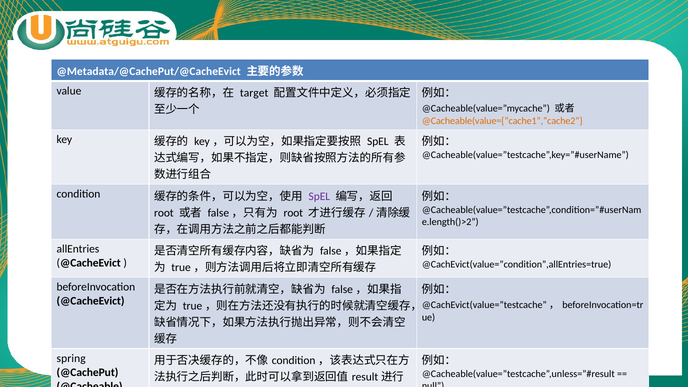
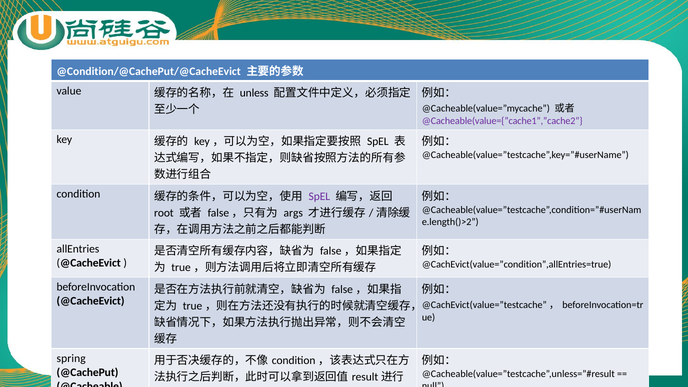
@Metadata/@CachePut/@CacheEvict: @Metadata/@CachePut/@CacheEvict -> @Condition/@CachePut/@CacheEvict
target: target -> unless
@Cacheable(value={”cache1”,”cache2 colour: orange -> purple
root at (293, 213): root -> args
